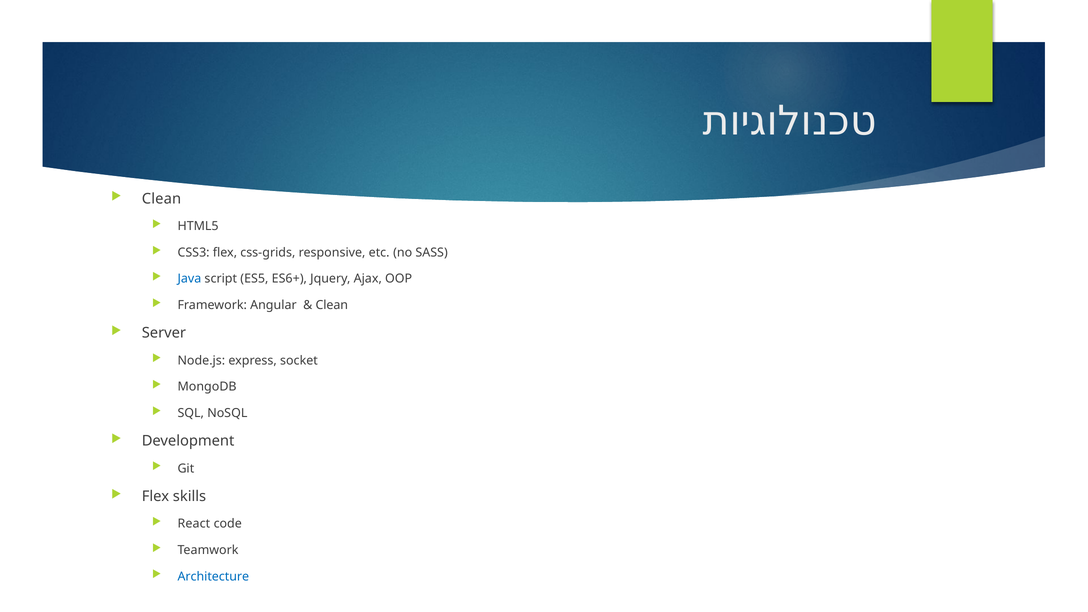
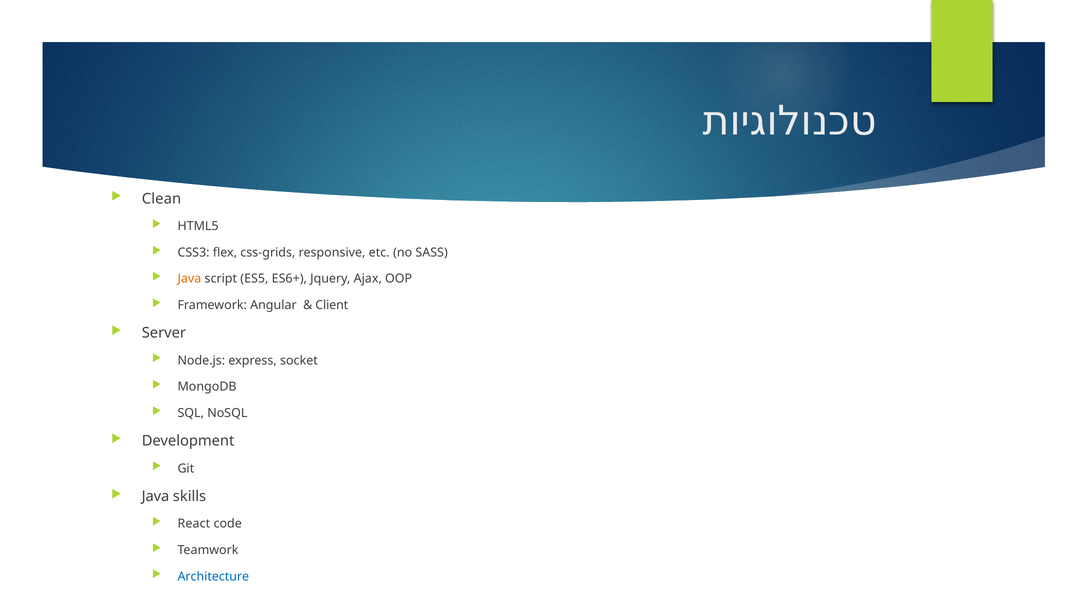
Java at (189, 279) colour: blue -> orange
Clean at (332, 305): Clean -> Client
Flex at (156, 496): Flex -> Java
